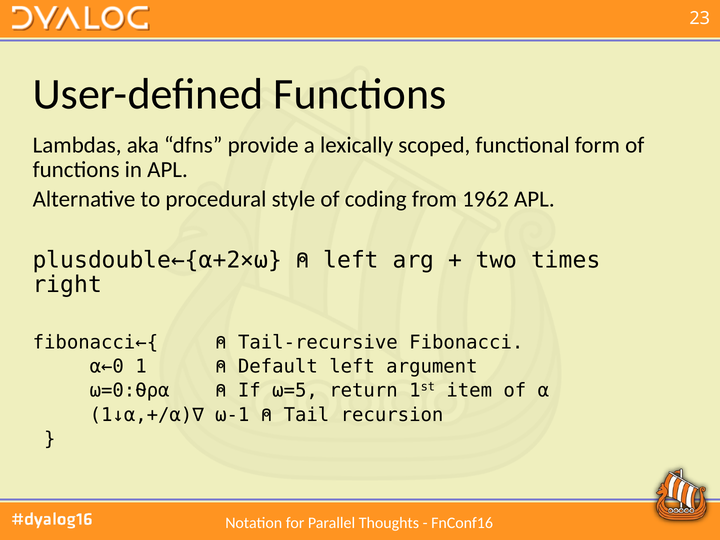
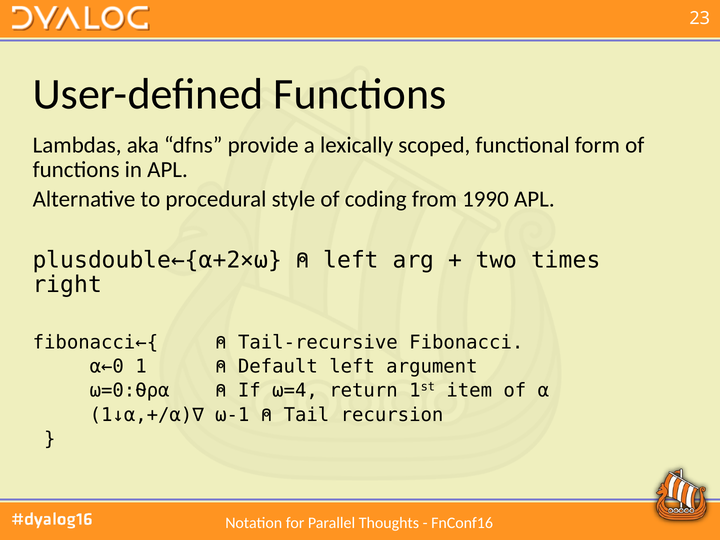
1962: 1962 -> 1990
⍵=5: ⍵=5 -> ⍵=4
